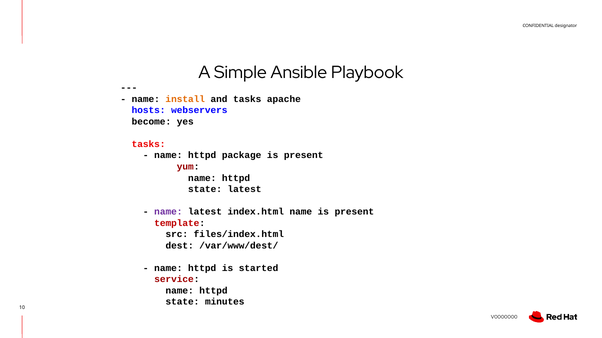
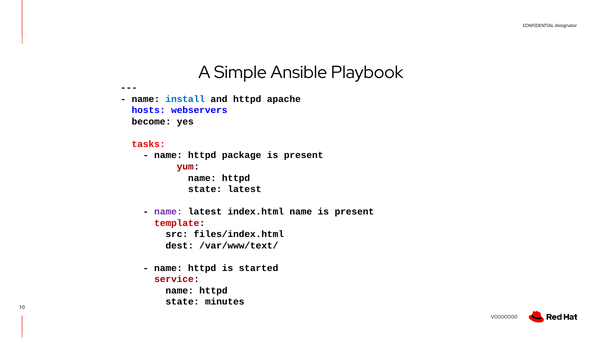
install colour: orange -> blue
and tasks: tasks -> httpd
/var/www/dest/: /var/www/dest/ -> /var/www/text/
